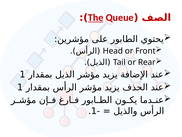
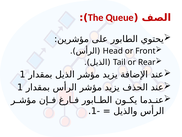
The underline: present -> none
